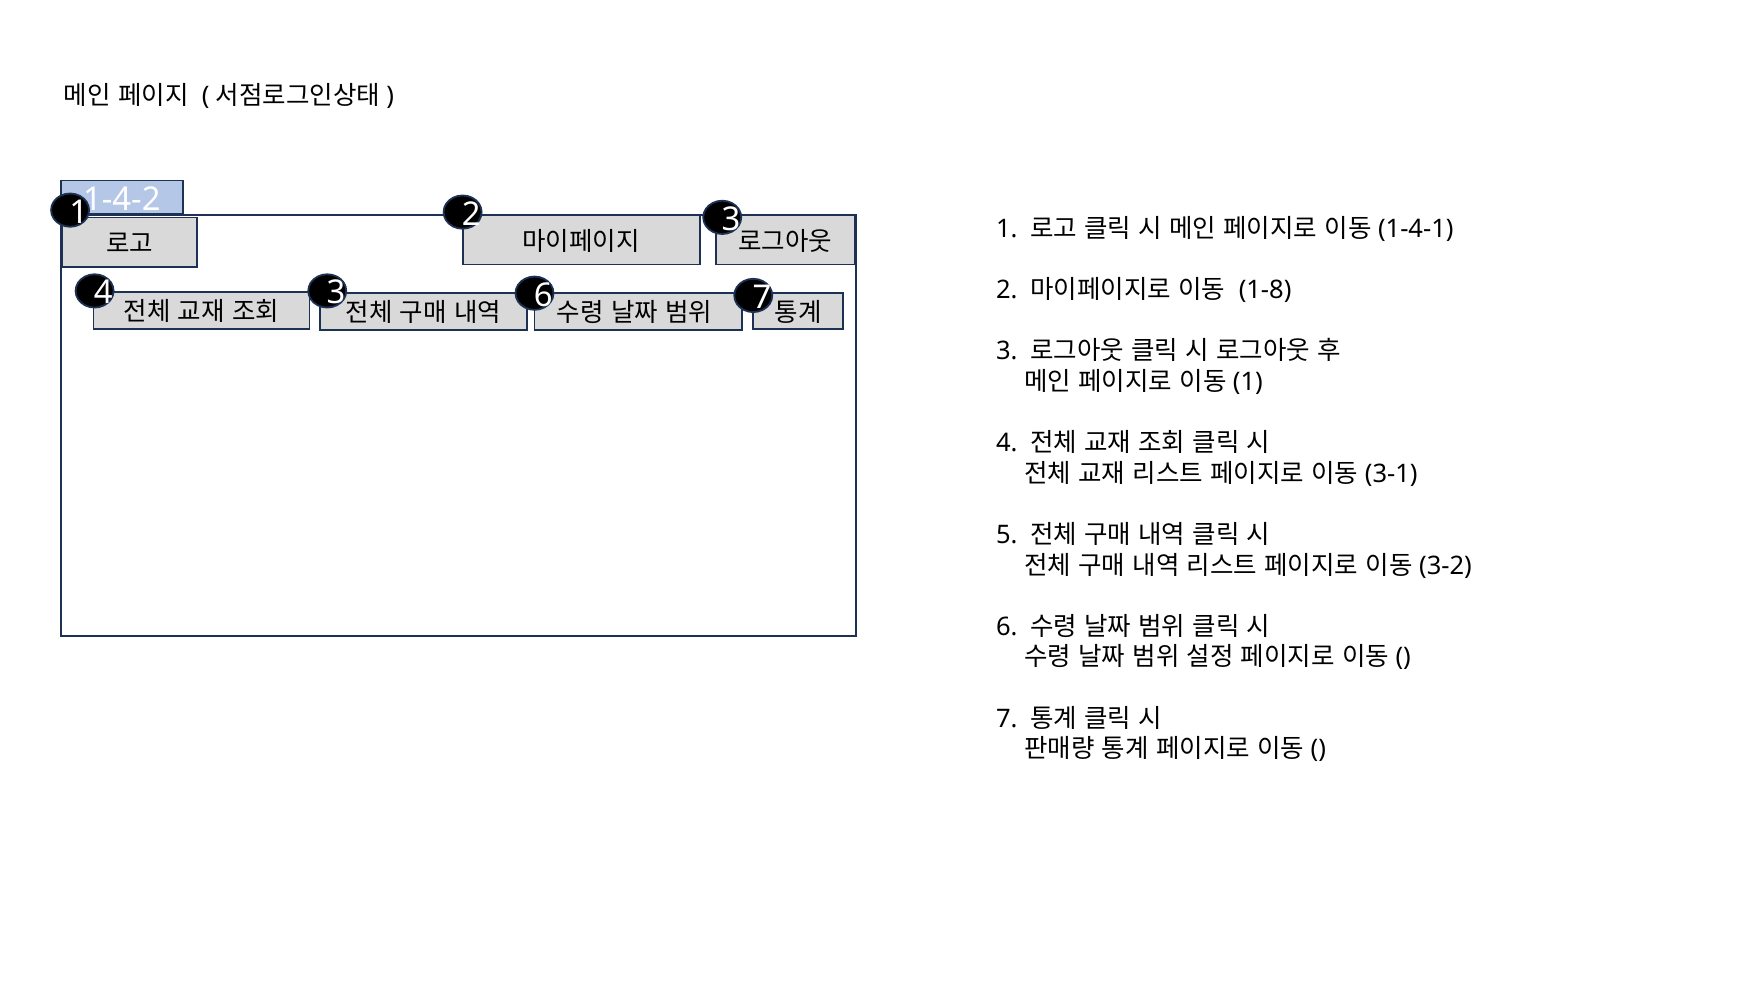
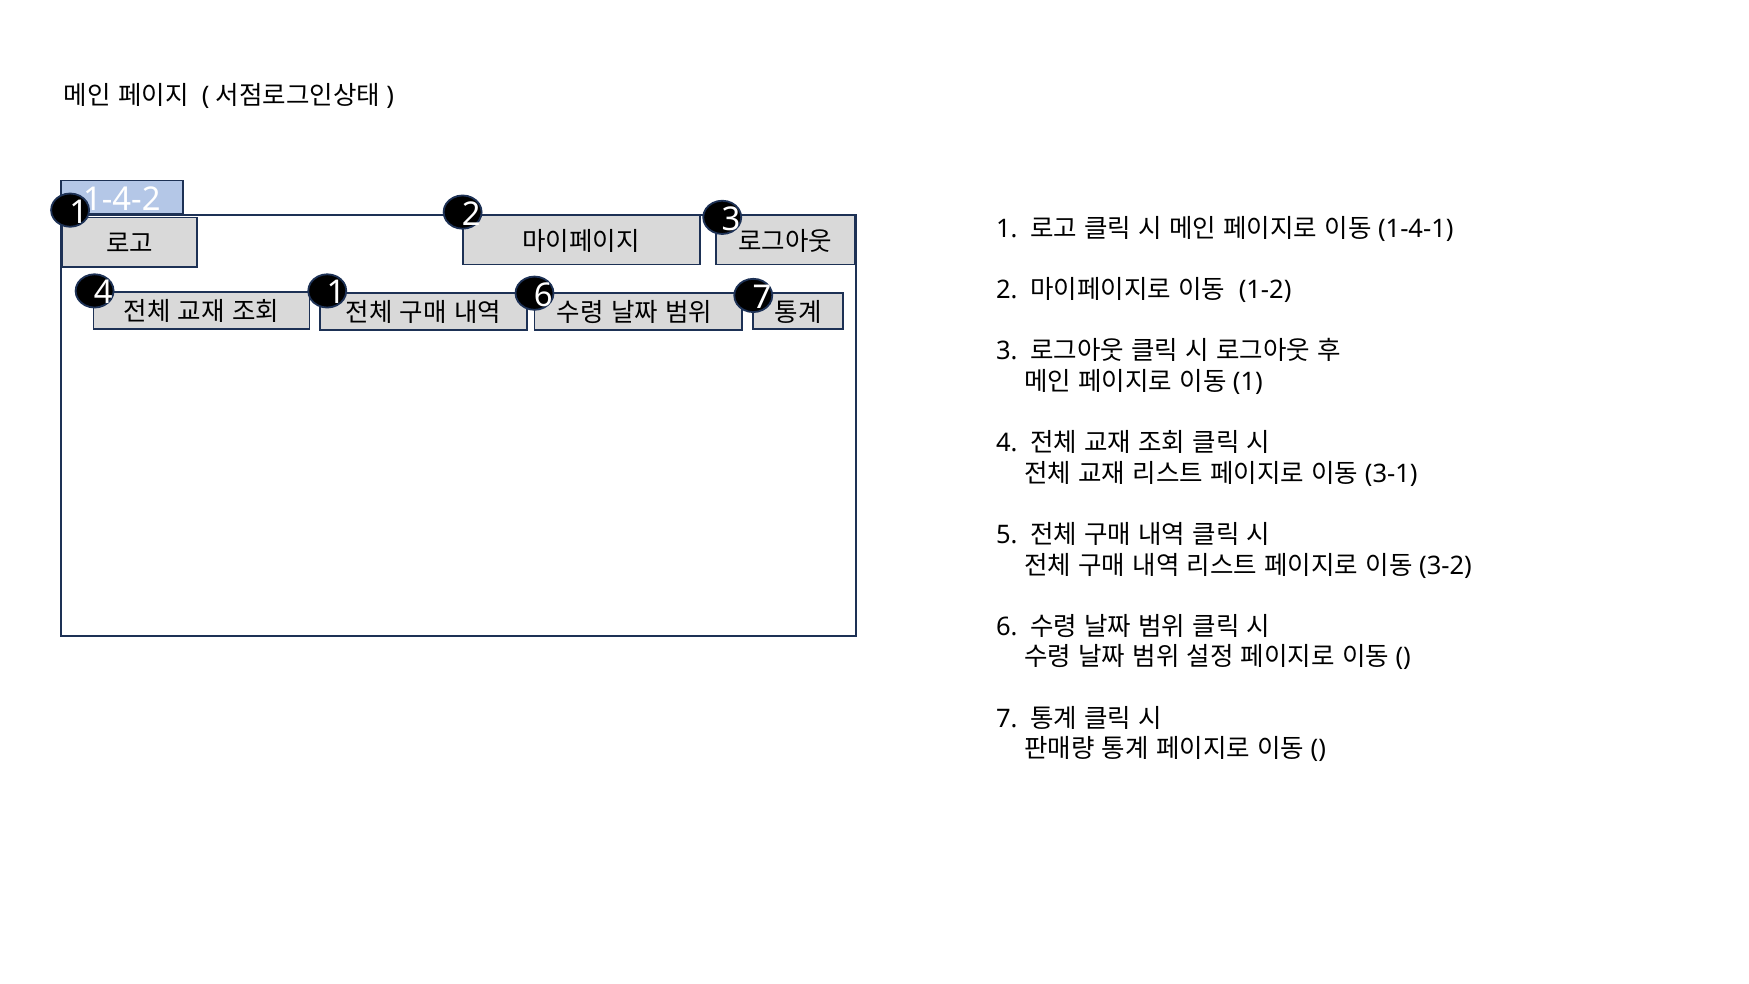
1-8: 1-8 -> 1-2
4 3: 3 -> 1
